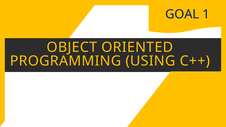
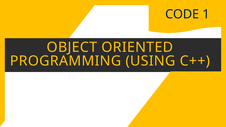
GOAL: GOAL -> CODE
